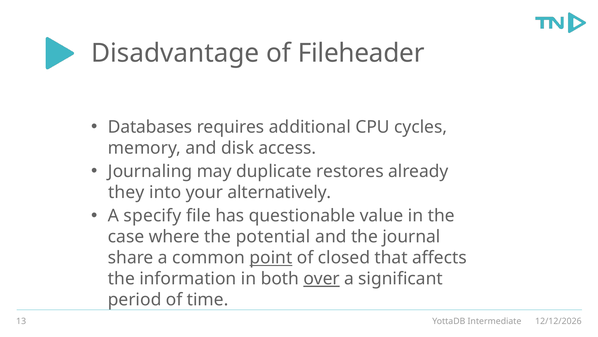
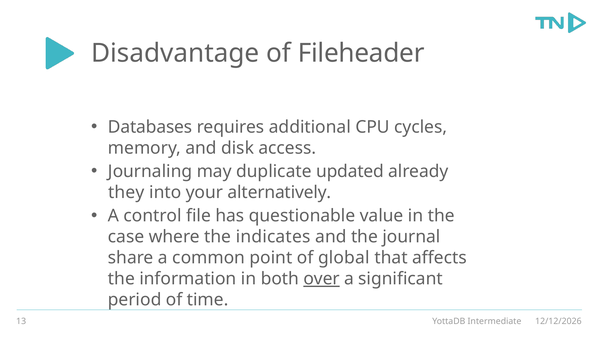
restores: restores -> updated
specify: specify -> control
potential: potential -> indicates
point underline: present -> none
closed: closed -> global
